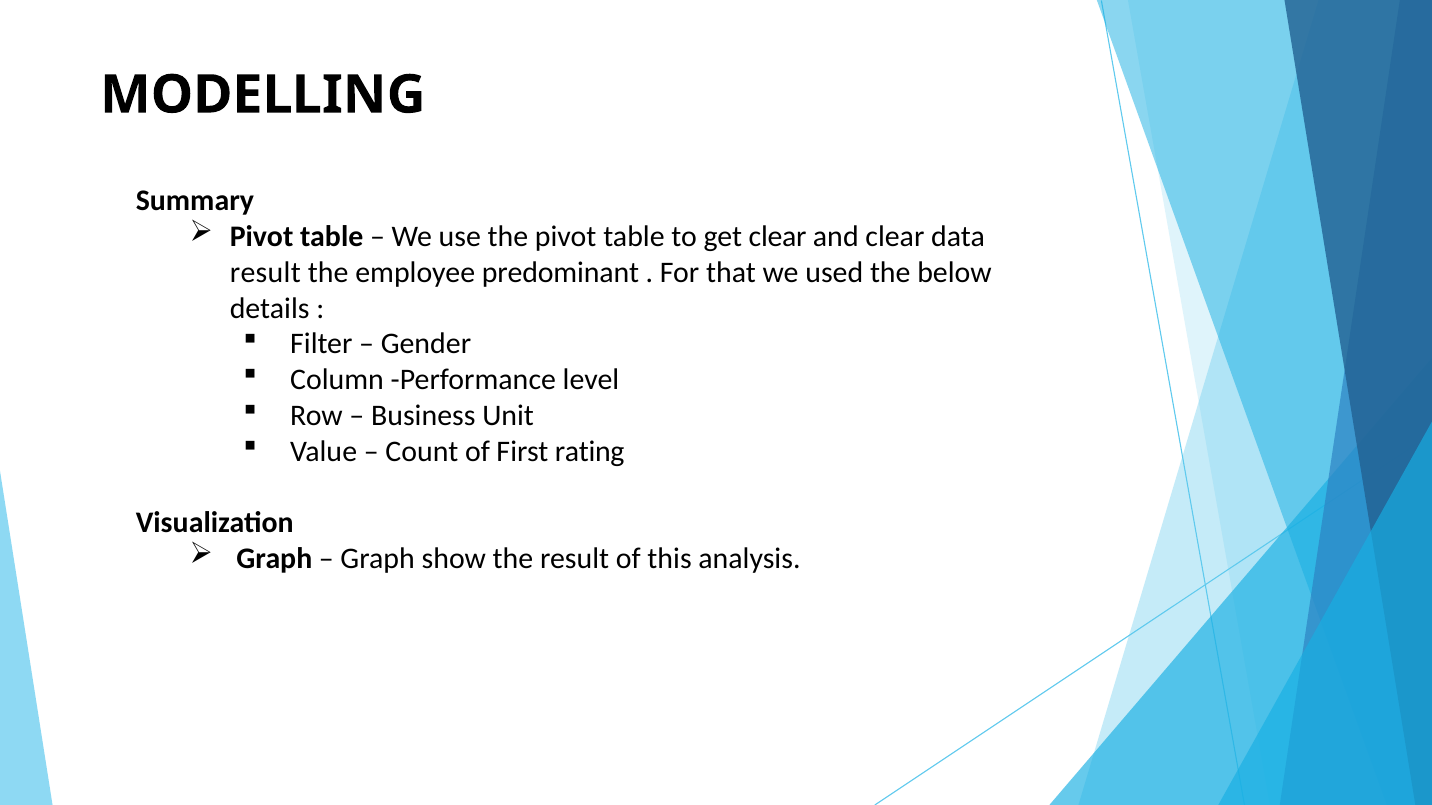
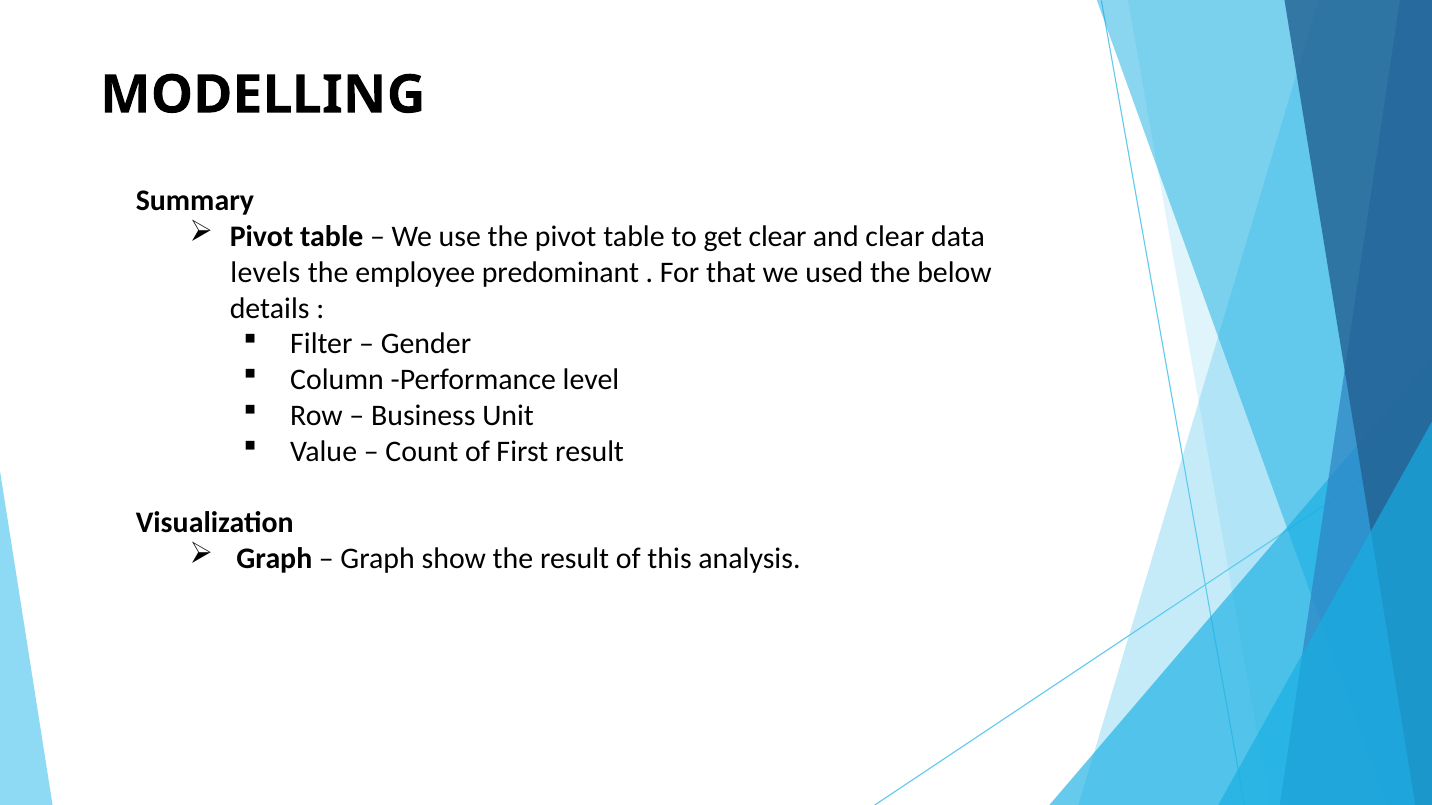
result at (265, 273): result -> levels
First rating: rating -> result
